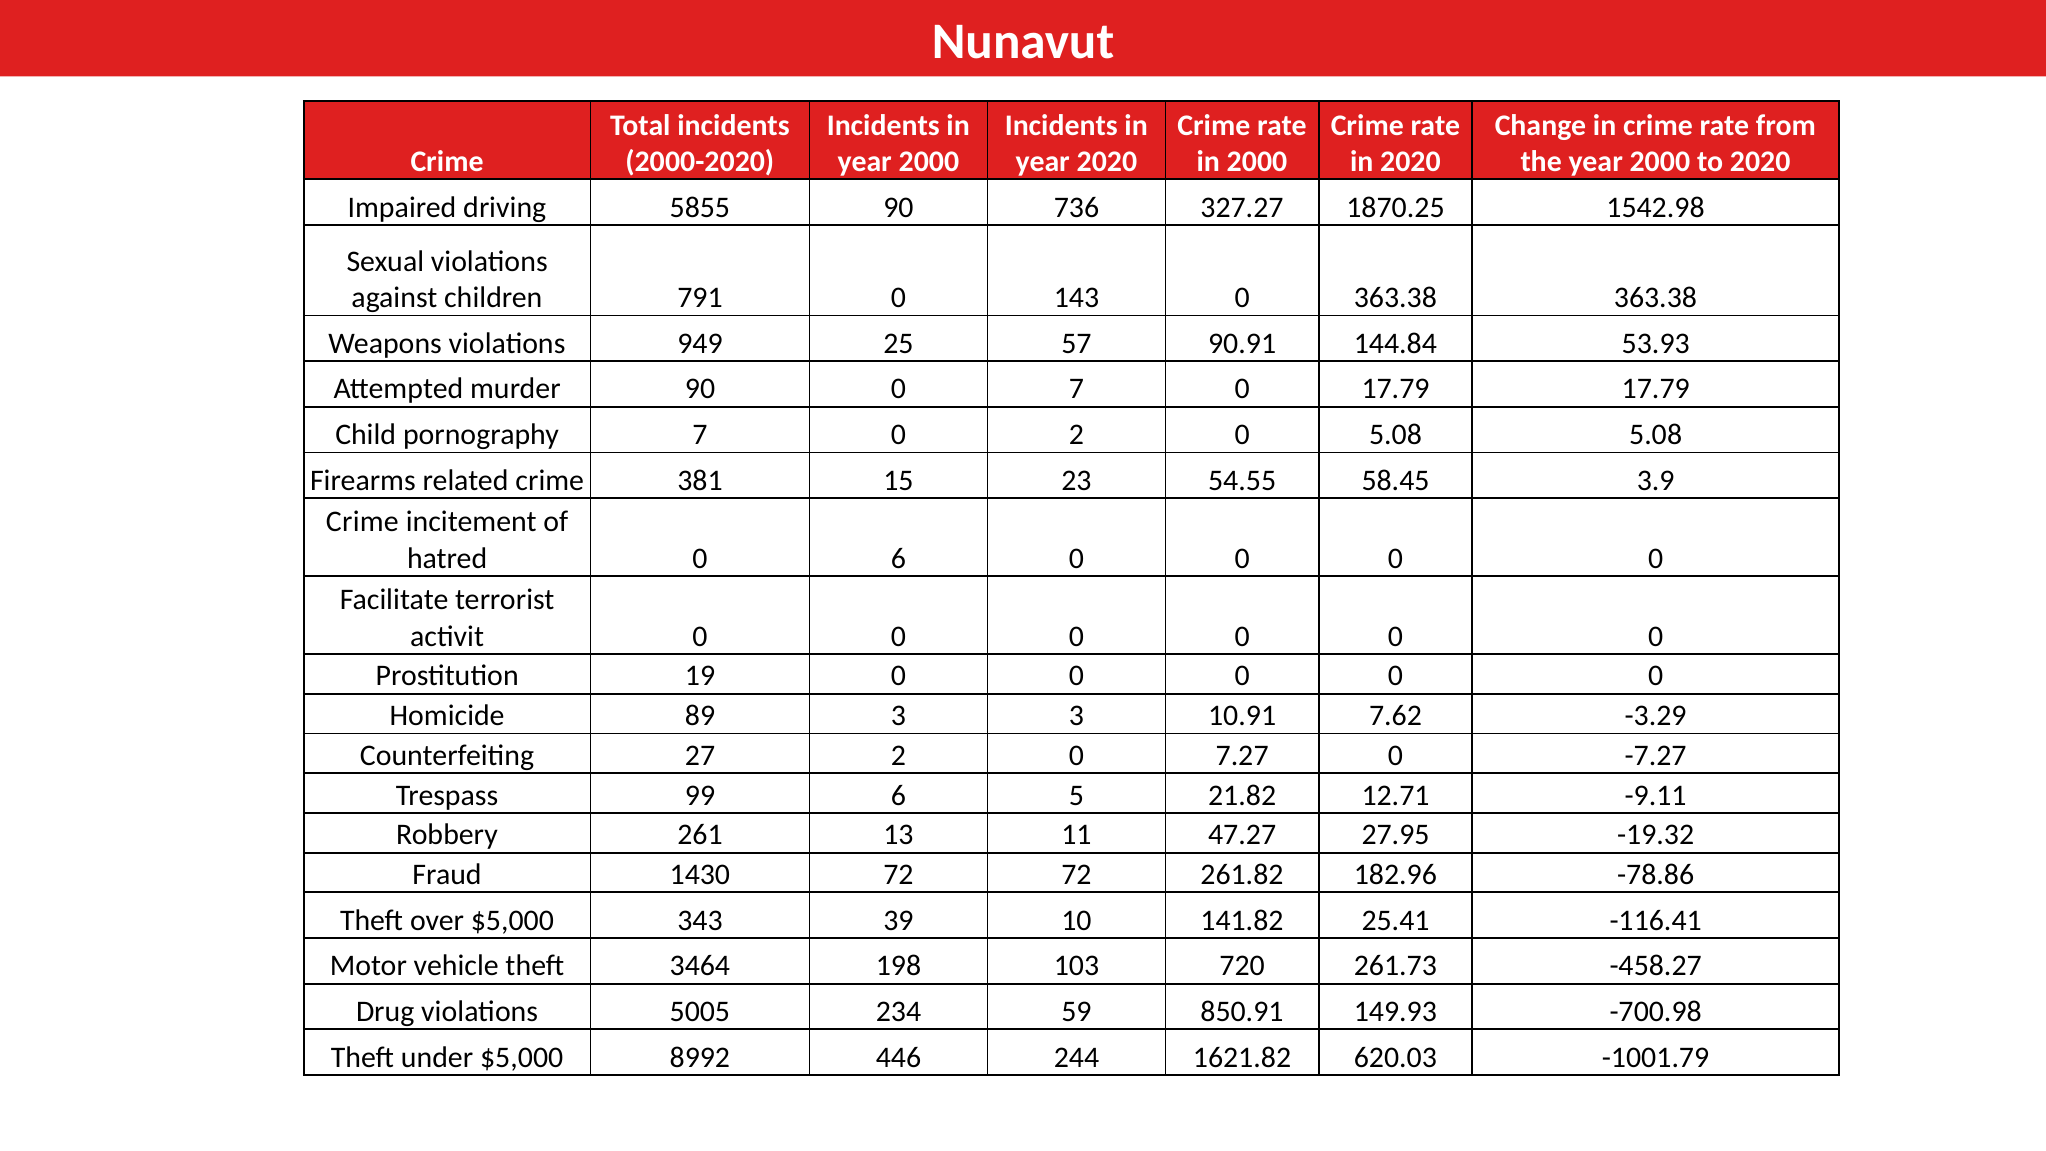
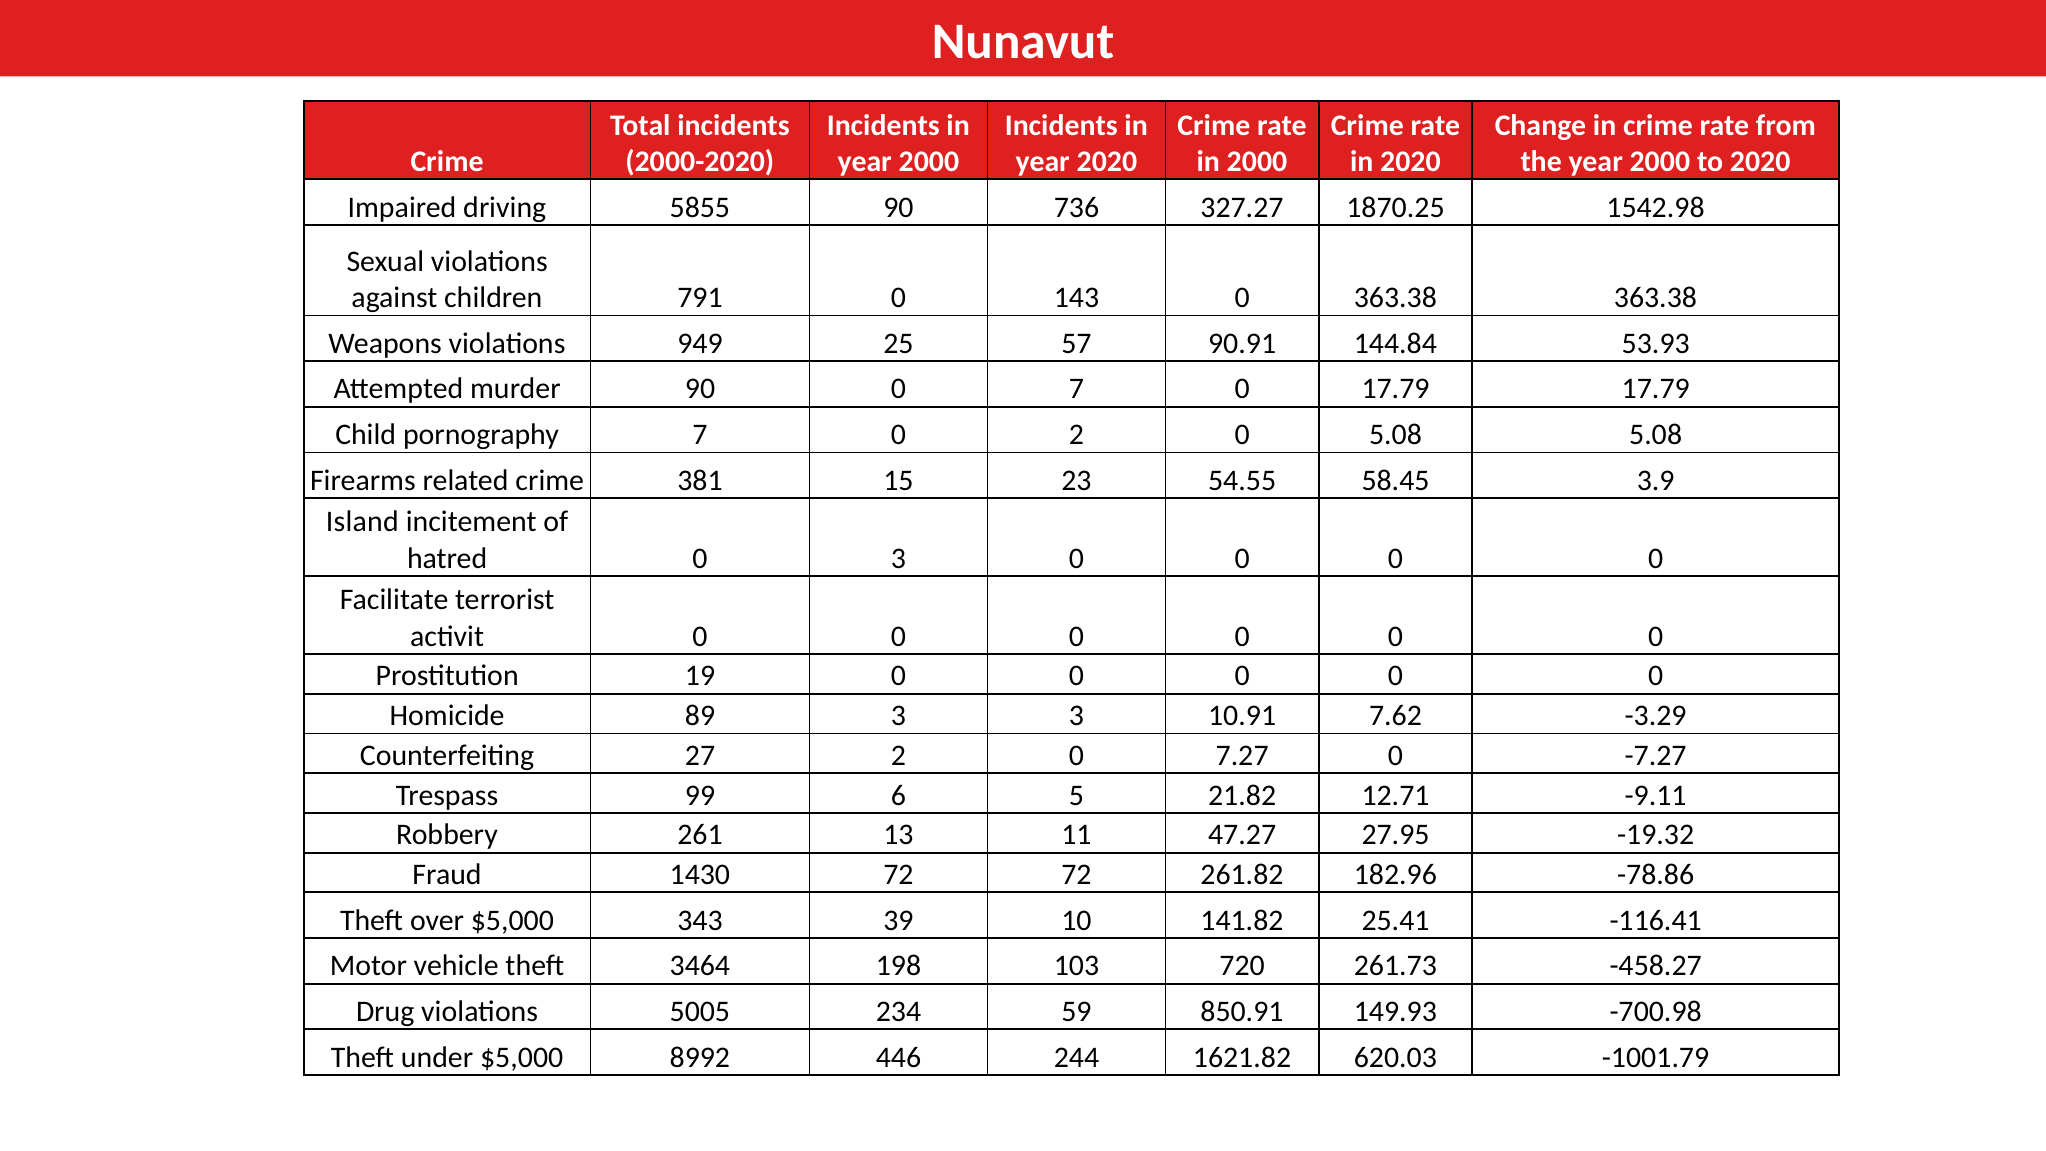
Crime at (362, 522): Crime -> Island
0 6: 6 -> 3
